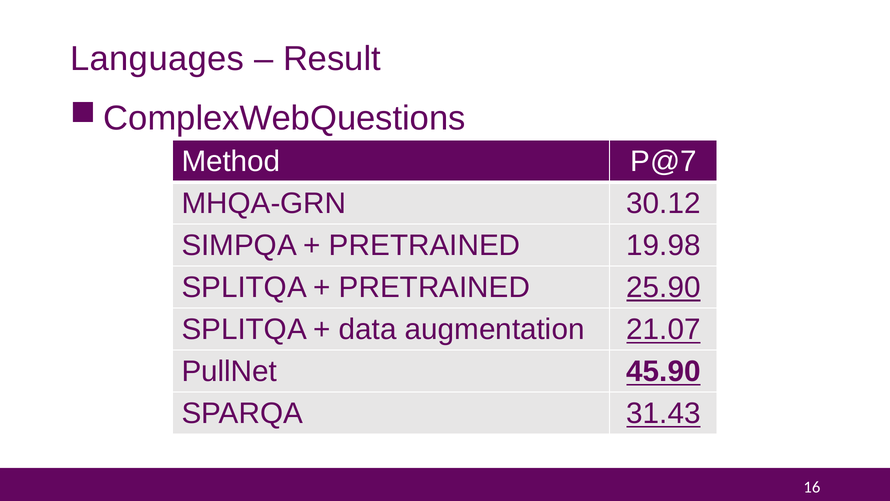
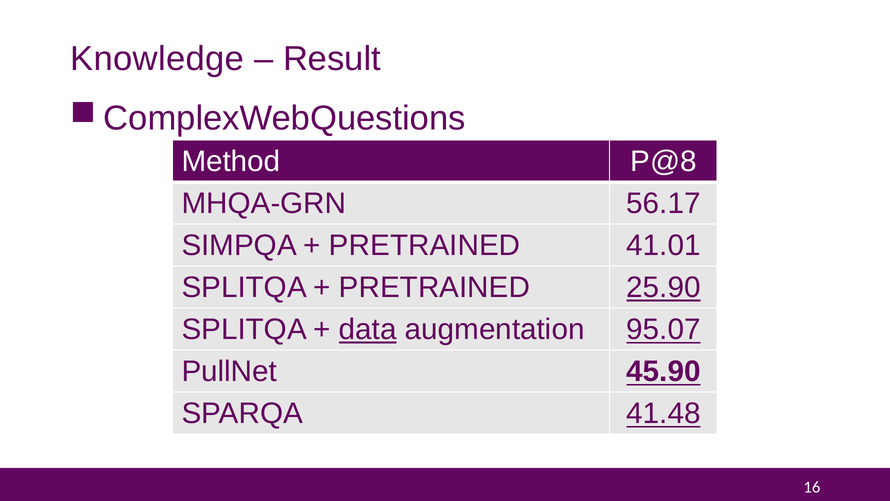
Languages: Languages -> Knowledge
P@7: P@7 -> P@8
30.12: 30.12 -> 56.17
19.98: 19.98 -> 41.01
data underline: none -> present
21.07: 21.07 -> 95.07
31.43: 31.43 -> 41.48
